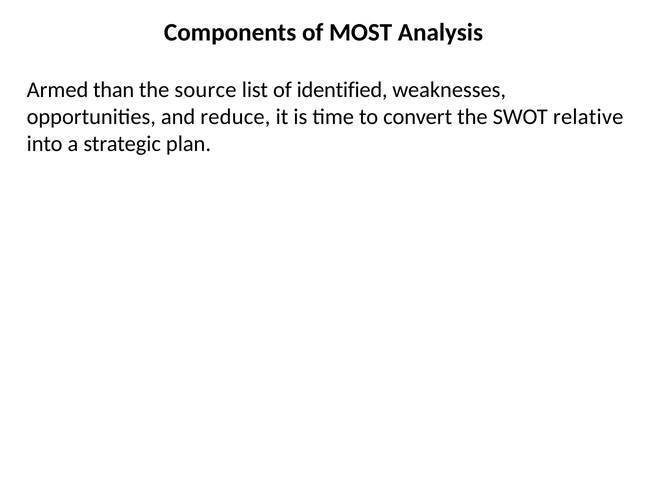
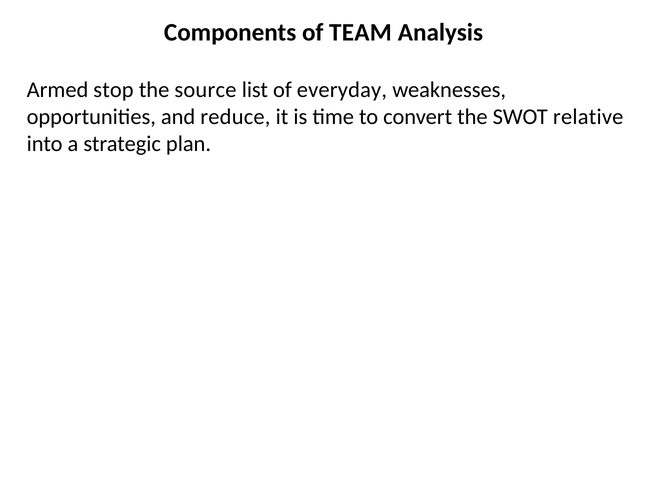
MOST: MOST -> TEAM
than: than -> stop
identified: identified -> everyday
